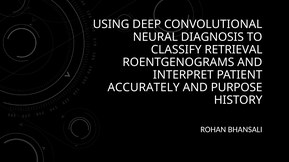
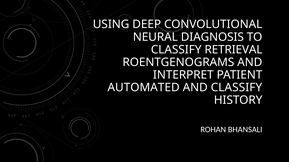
ACCURATELY: ACCURATELY -> AUTOMATED
AND PURPOSE: PURPOSE -> CLASSIFY
